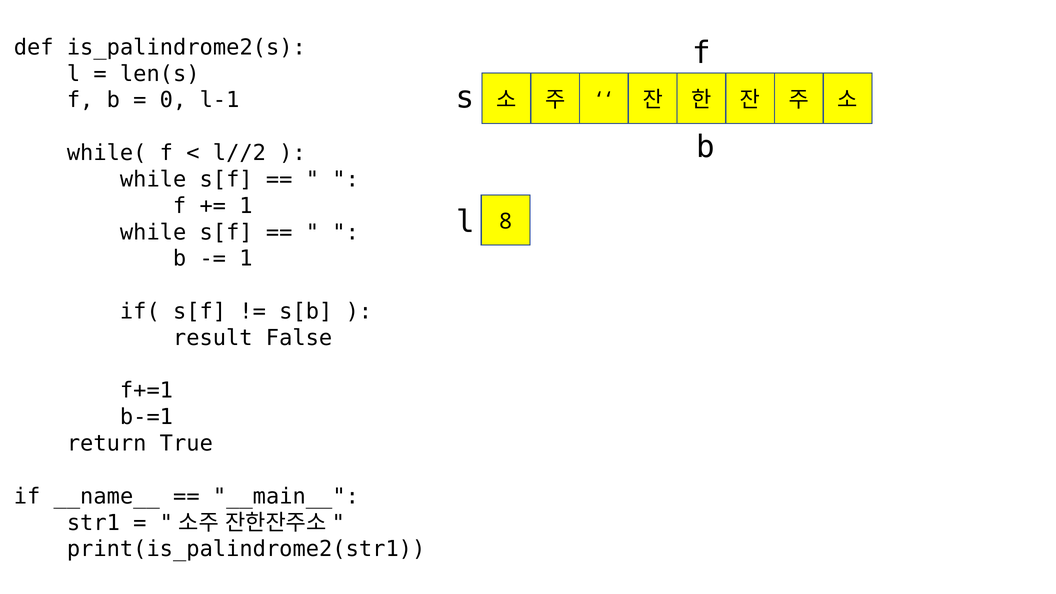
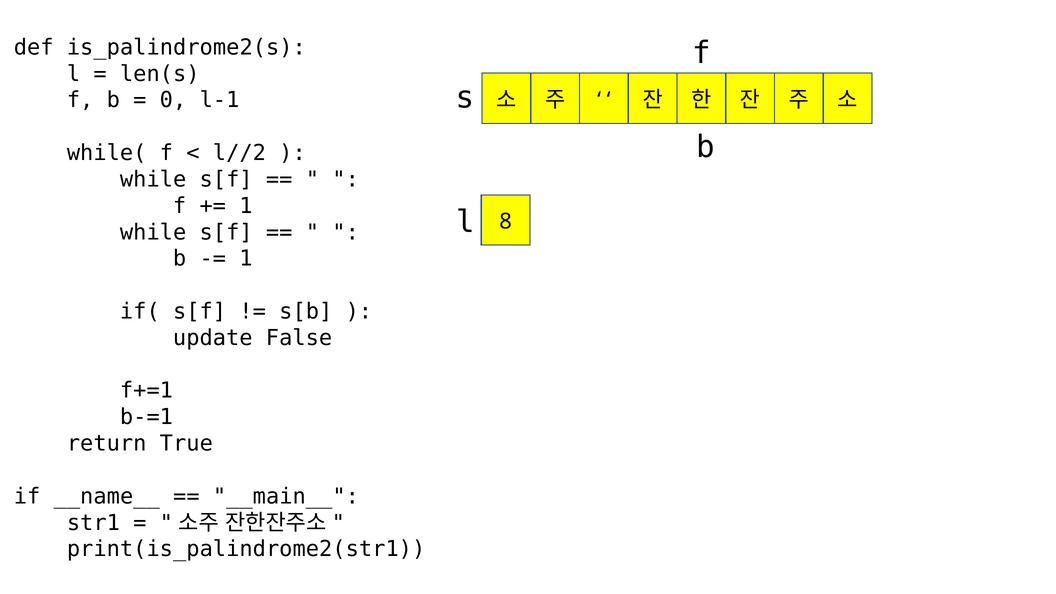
result: result -> update
